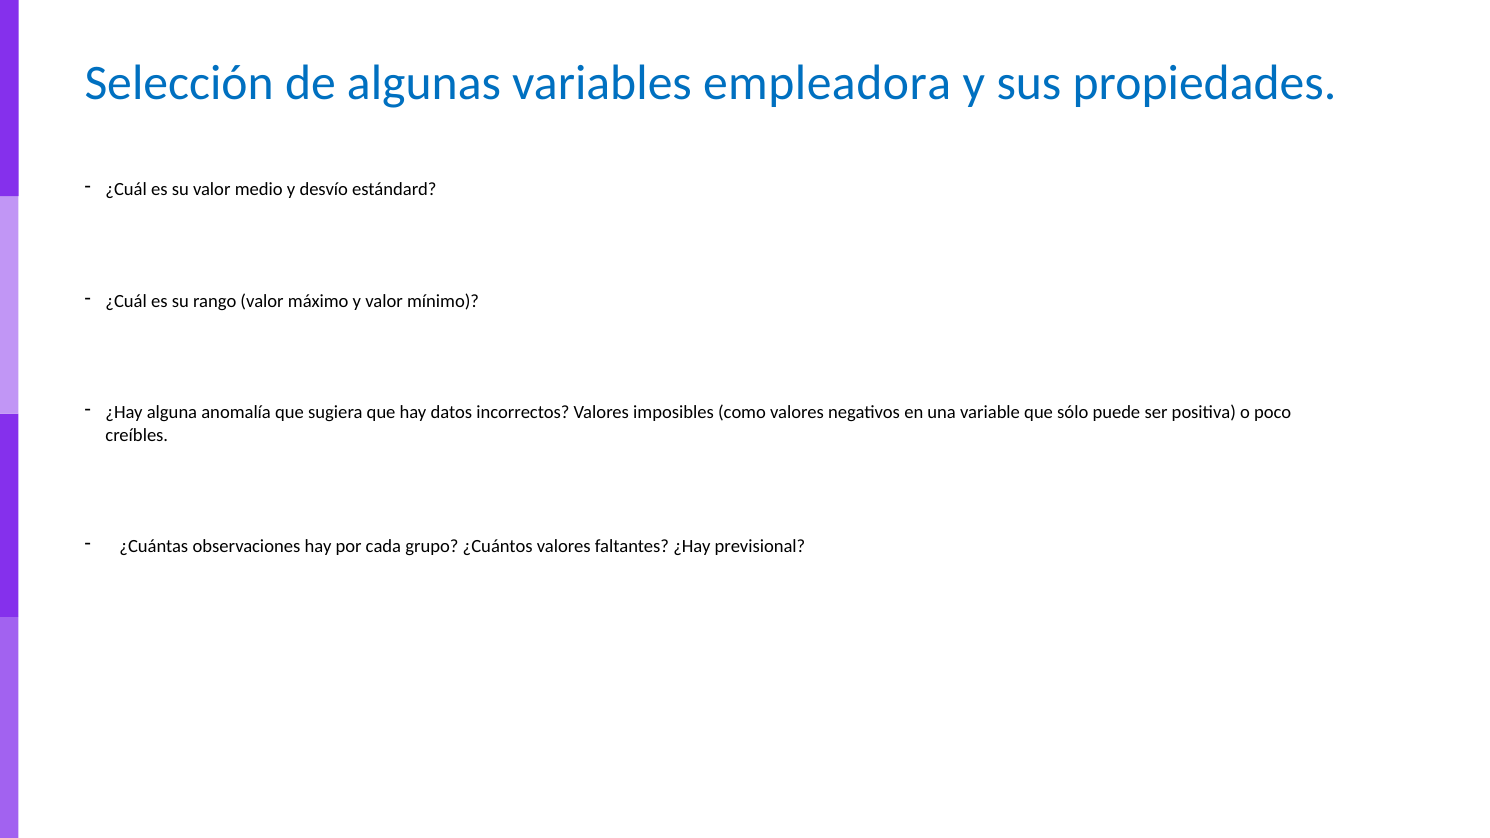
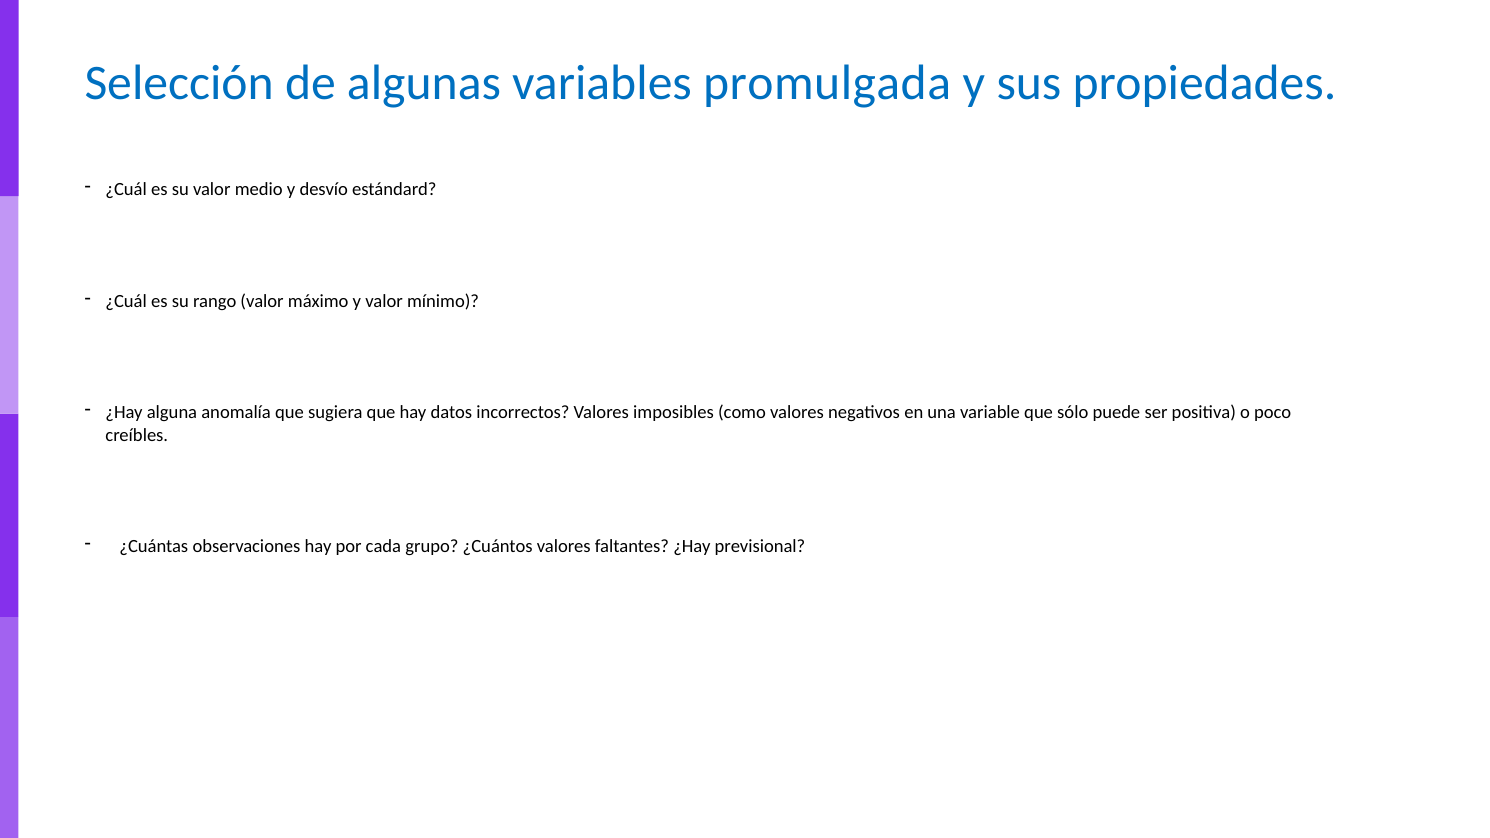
empleadora: empleadora -> promulgada
